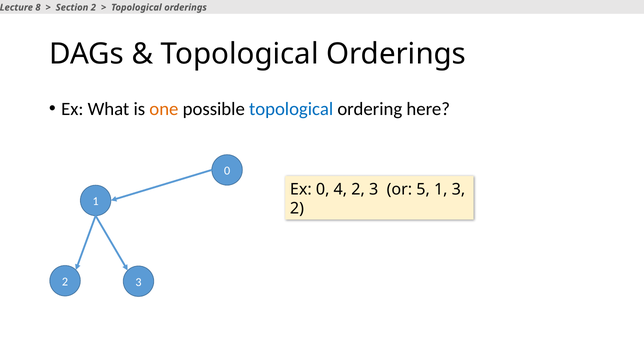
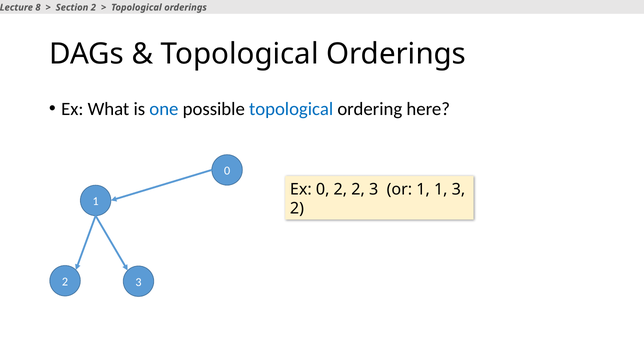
one colour: orange -> blue
0 4: 4 -> 2
or 5: 5 -> 1
